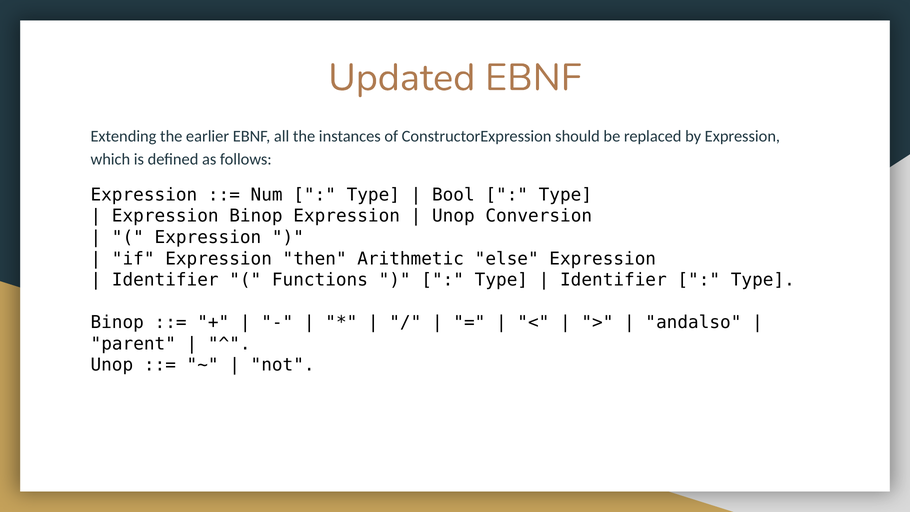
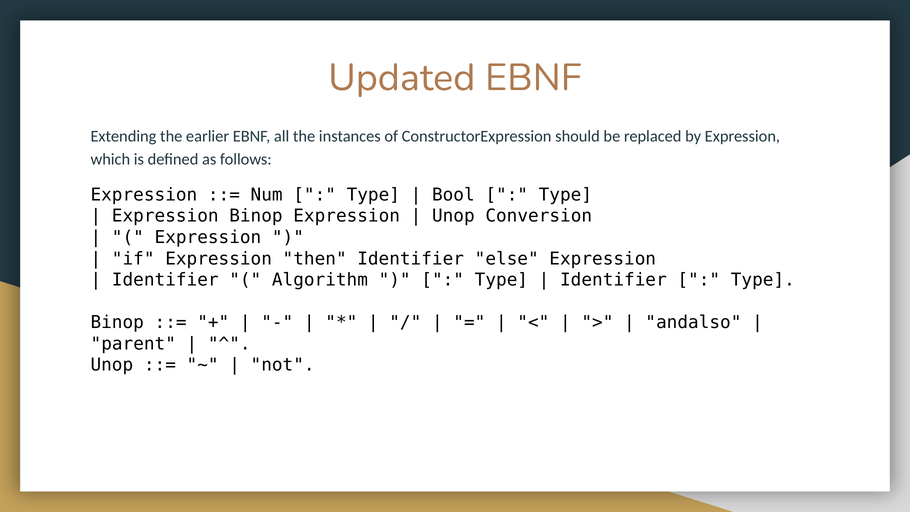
then Arithmetic: Arithmetic -> Identifier
Functions: Functions -> Algorithm
